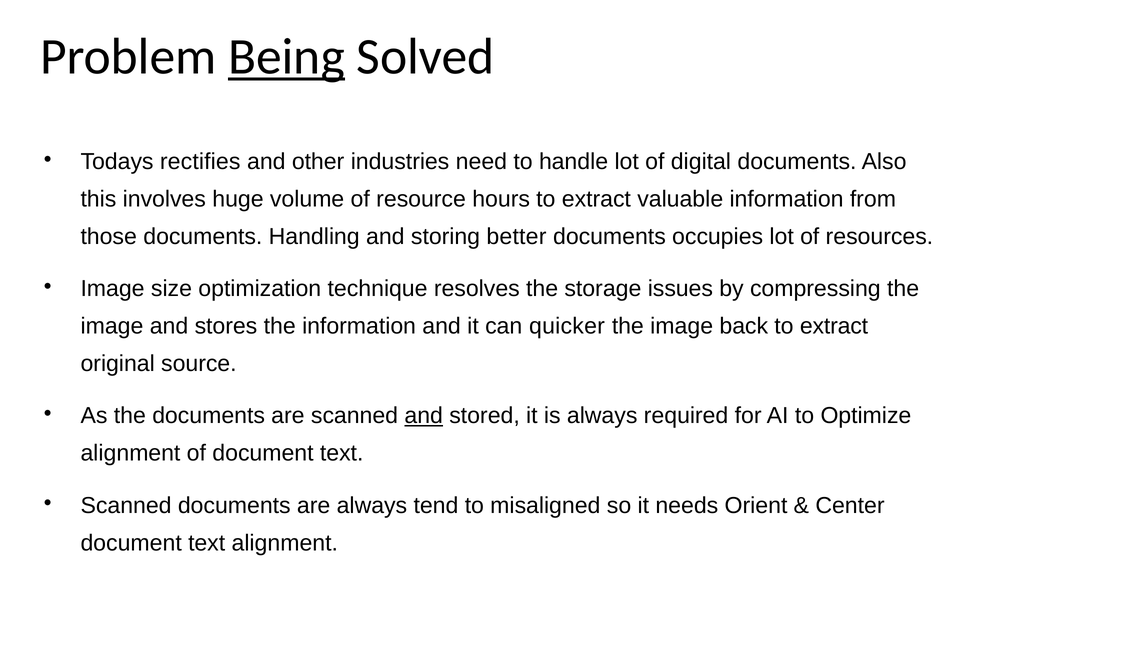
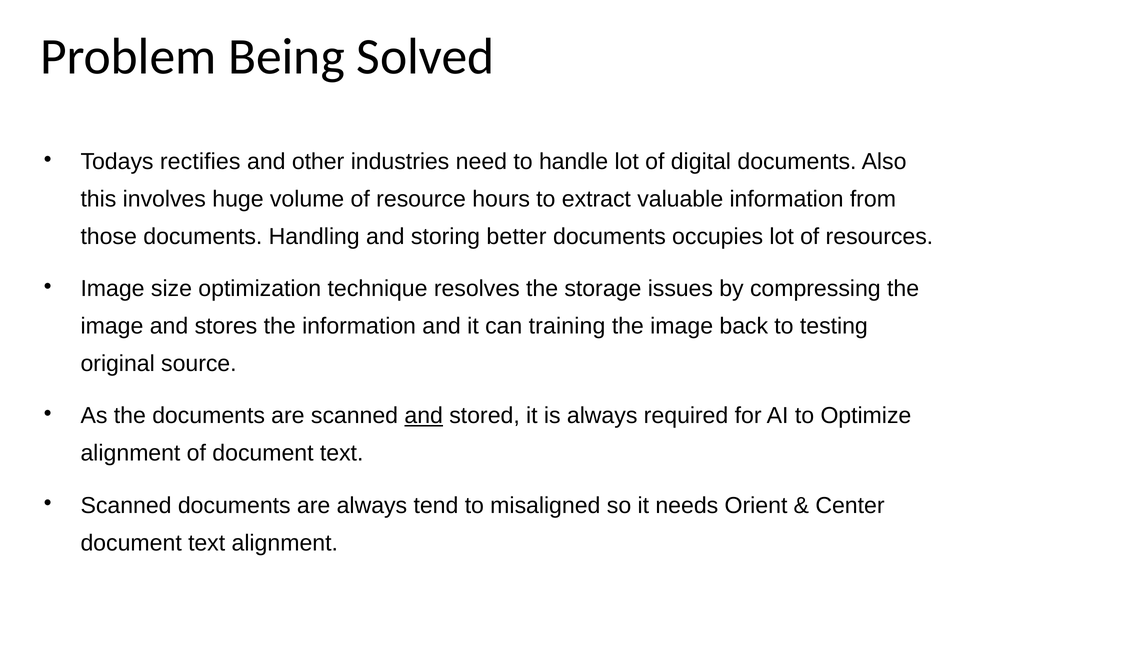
Being underline: present -> none
quicker: quicker -> training
back to extract: extract -> testing
